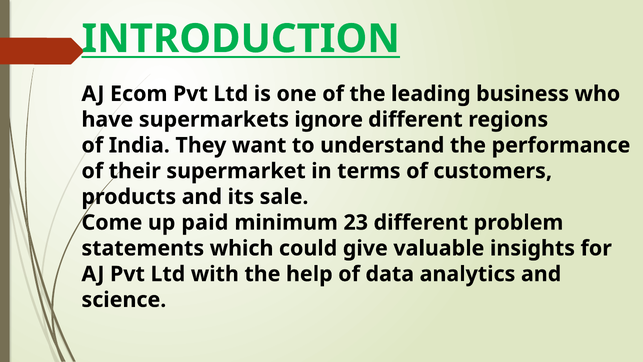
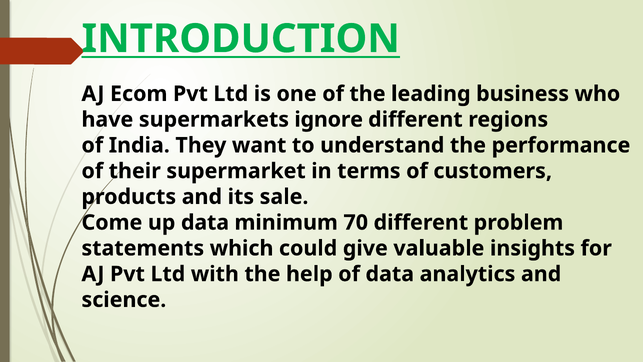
up paid: paid -> data
23: 23 -> 70
